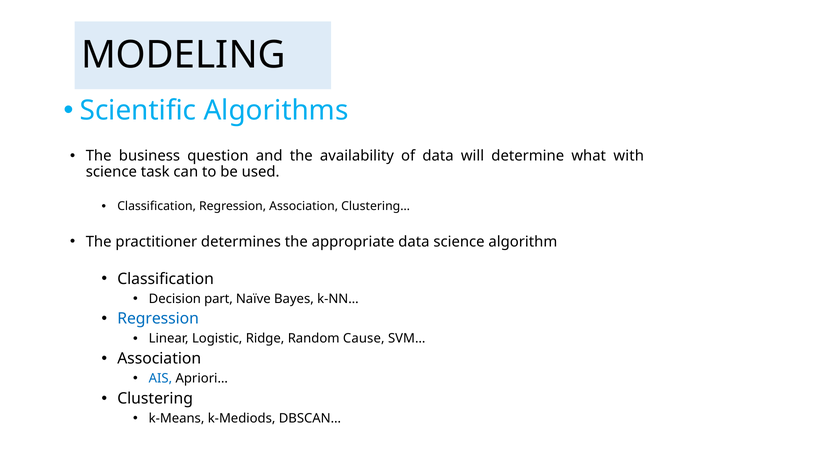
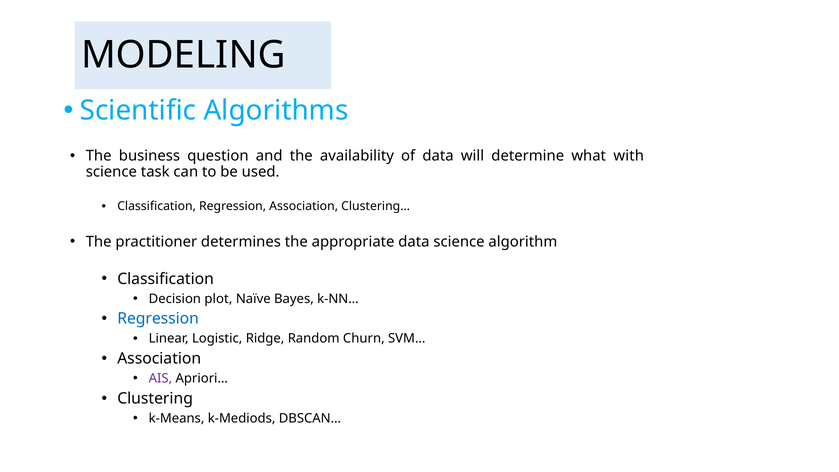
part: part -> plot
Cause: Cause -> Churn
AIS colour: blue -> purple
